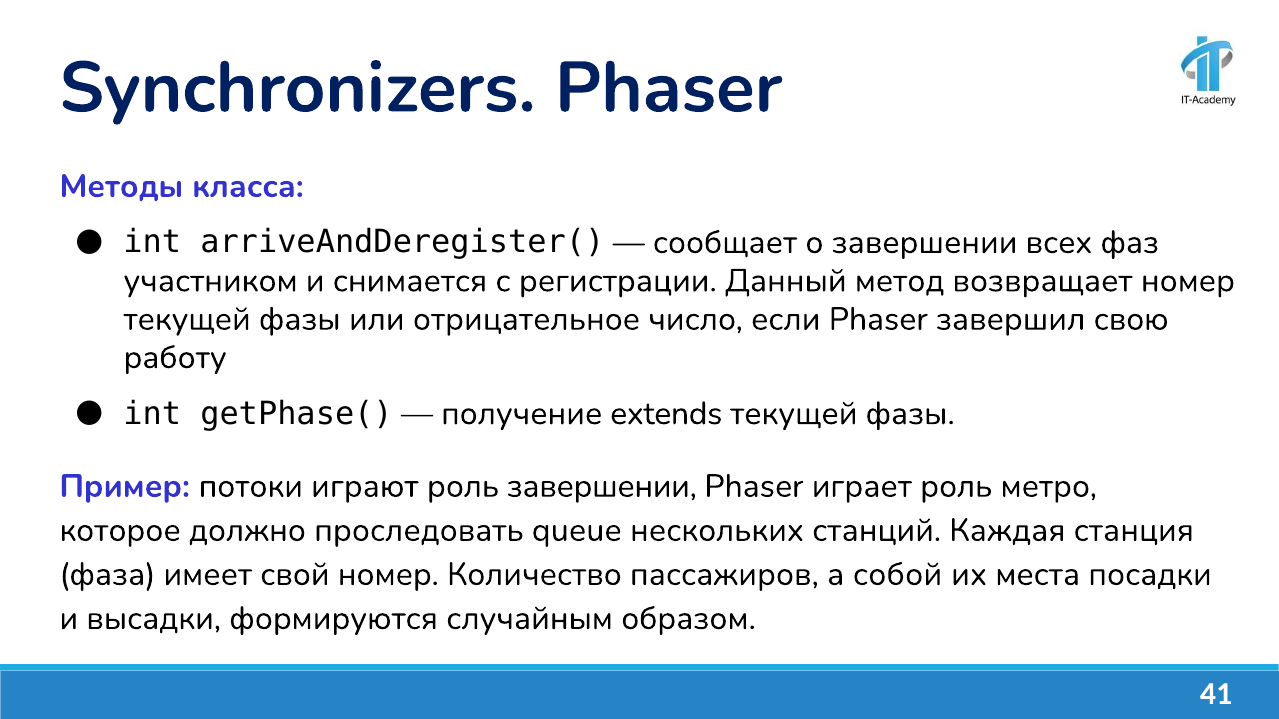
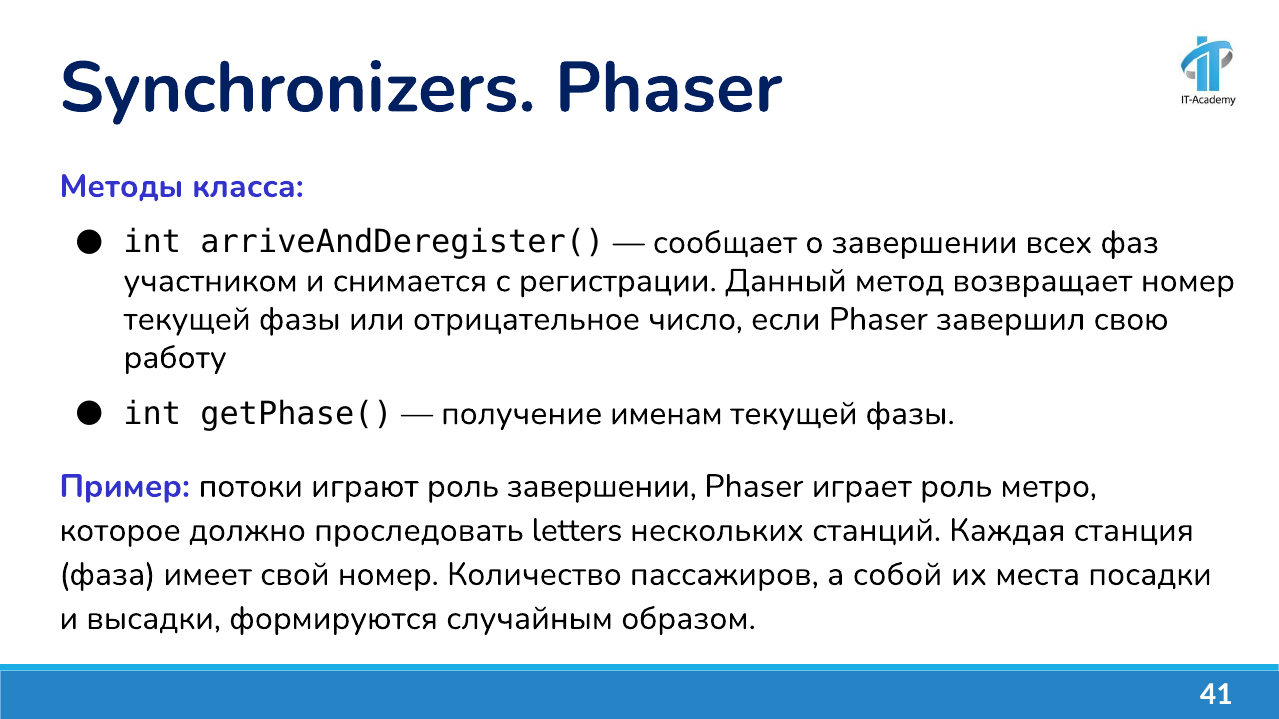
extends: extends -> именам
queue: queue -> letters
